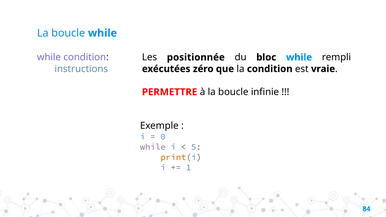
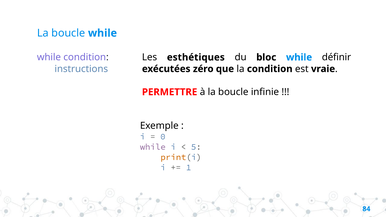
positionnée: positionnée -> esthétiques
rempli: rempli -> définir
